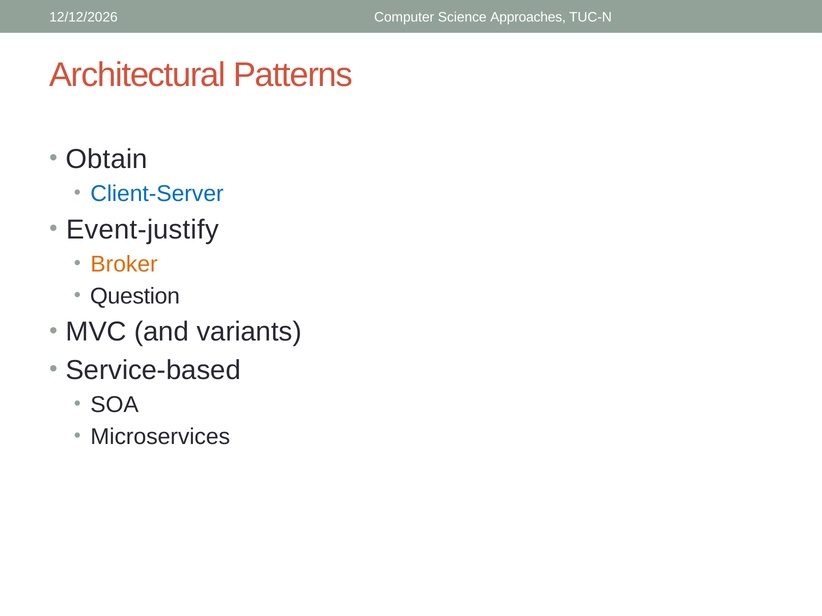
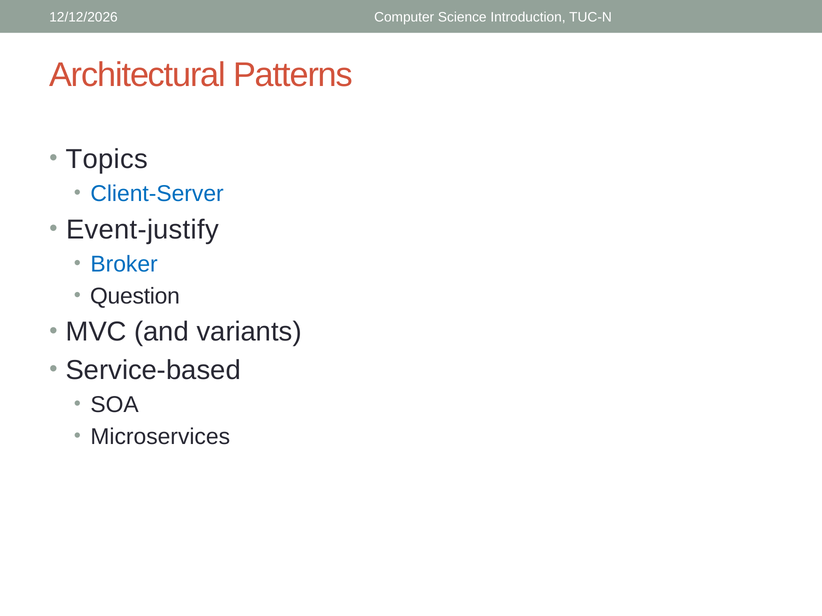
Approaches: Approaches -> Introduction
Obtain: Obtain -> Topics
Broker colour: orange -> blue
